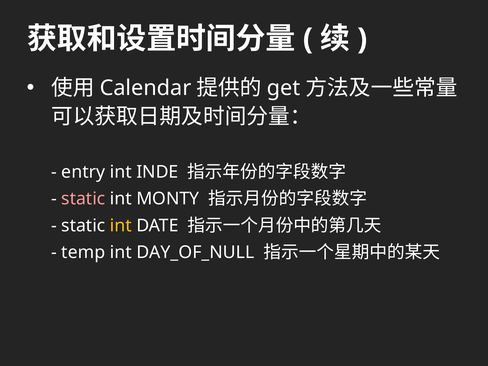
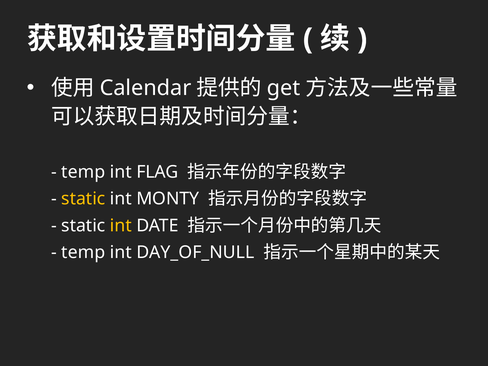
entry at (83, 172): entry -> temp
INDE: INDE -> FLAG
static at (83, 199) colour: pink -> yellow
